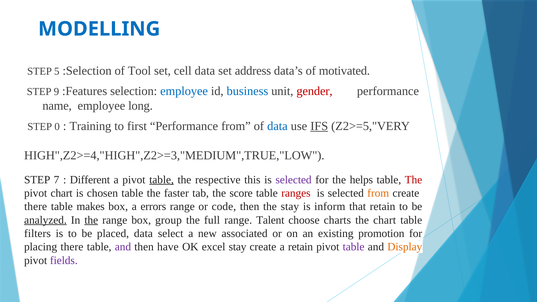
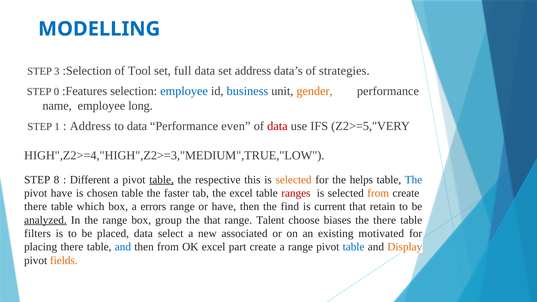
5: 5 -> 3
cell: cell -> full
motivated: motivated -> strategies
9: 9 -> 0
gender colour: red -> orange
0: 0 -> 1
Training at (90, 126): Training -> Address
to first: first -> data
Performance from: from -> even
data at (277, 126) colour: blue -> red
IFS underline: present -> none
7: 7 -> 8
selected at (294, 180) colour: purple -> orange
The at (413, 180) colour: red -> blue
pivot chart: chart -> have
the score: score -> excel
makes: makes -> which
or code: code -> have
the stay: stay -> find
inform: inform -> current
the at (91, 220) underline: present -> none
the full: full -> that
charts: charts -> biases
the chart: chart -> there
promotion: promotion -> motivated
and at (123, 247) colour: purple -> blue
then have: have -> from
excel stay: stay -> part
a retain: retain -> range
table at (354, 247) colour: purple -> blue
fields colour: purple -> orange
